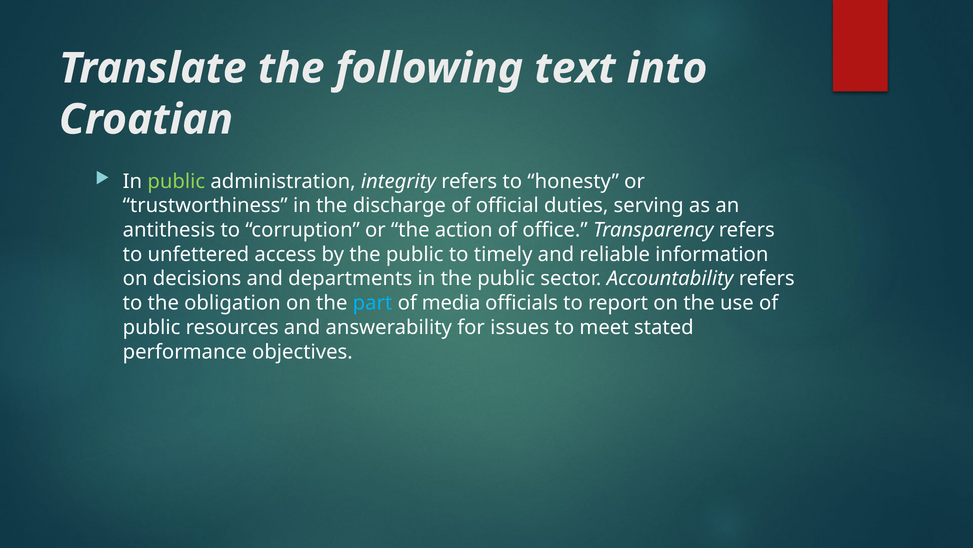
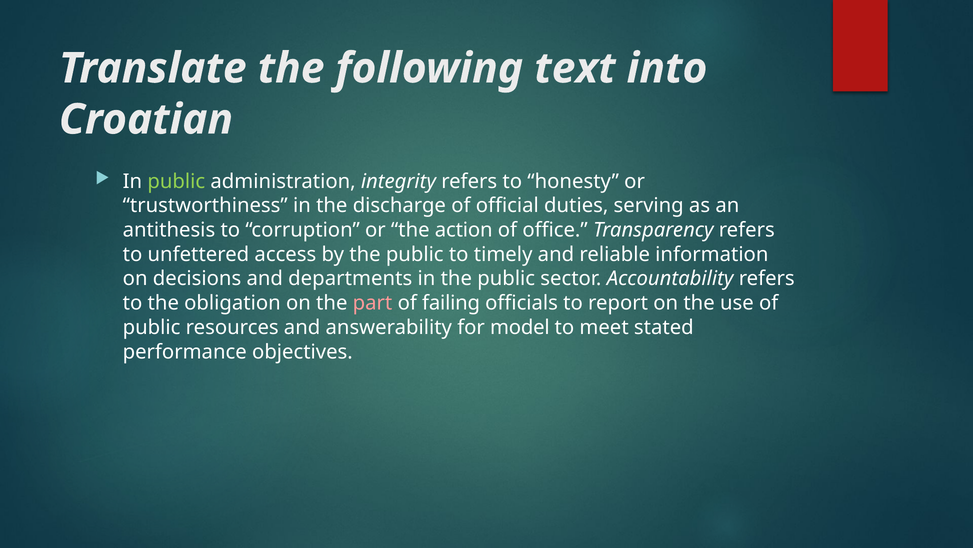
part colour: light blue -> pink
media: media -> failing
issues: issues -> model
